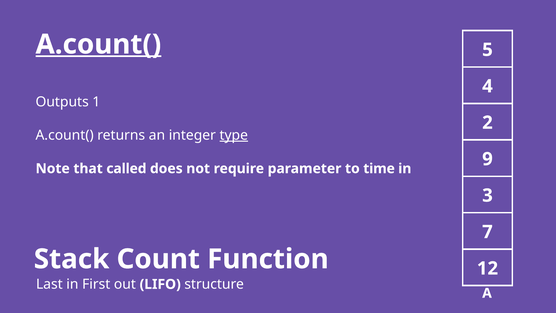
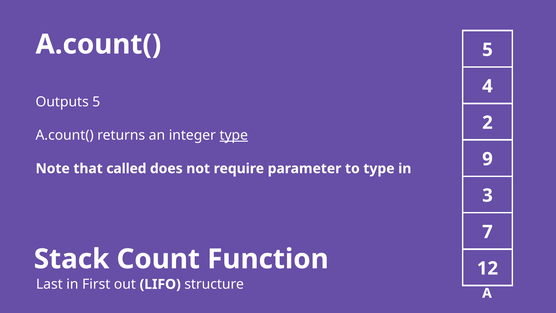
A.count( at (98, 44) underline: present -> none
Outputs 1: 1 -> 5
to time: time -> type
